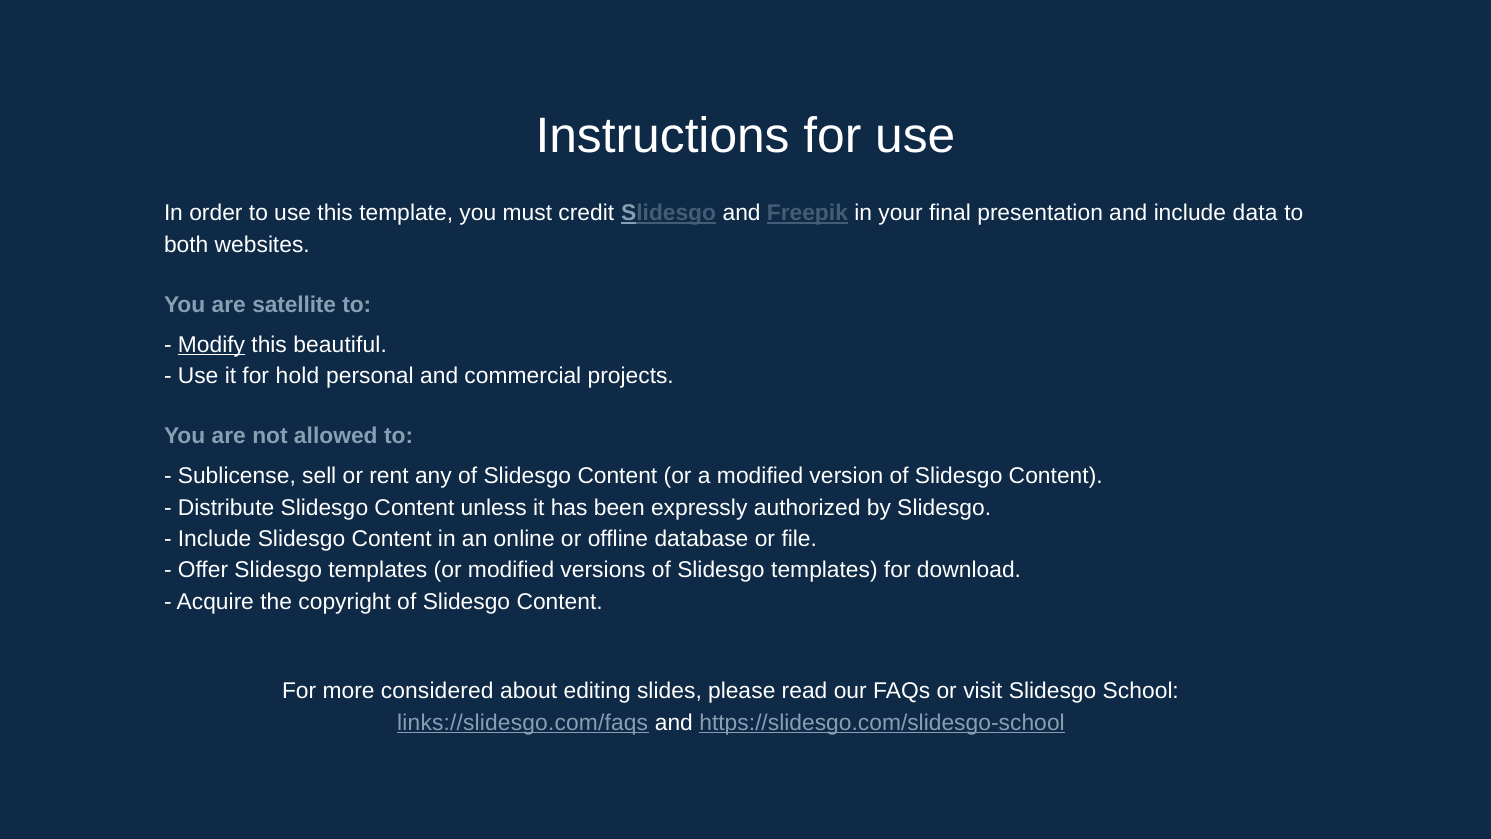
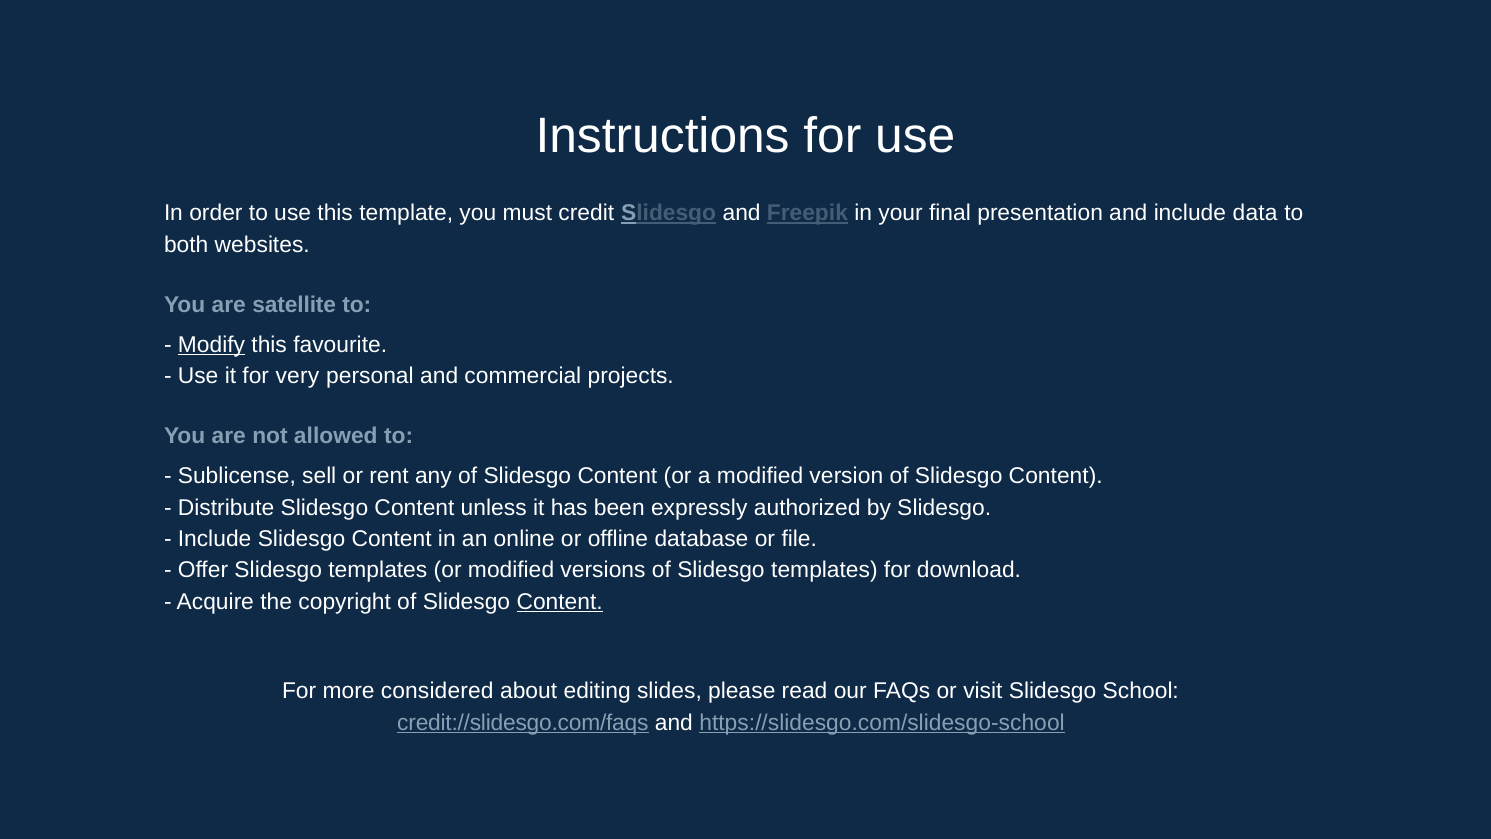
beautiful: beautiful -> favourite
hold: hold -> very
Content at (560, 602) underline: none -> present
links://slidesgo.com/faqs: links://slidesgo.com/faqs -> credit://slidesgo.com/faqs
